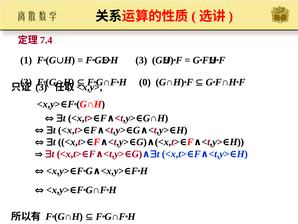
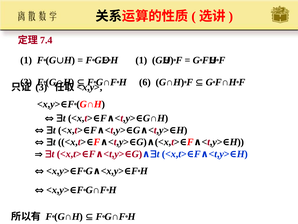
3 at (141, 60): 3 -> 1
0: 0 -> 6
